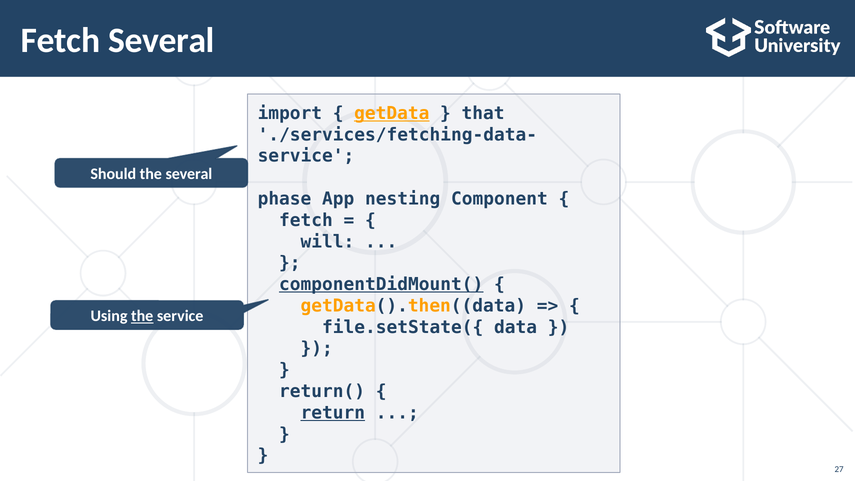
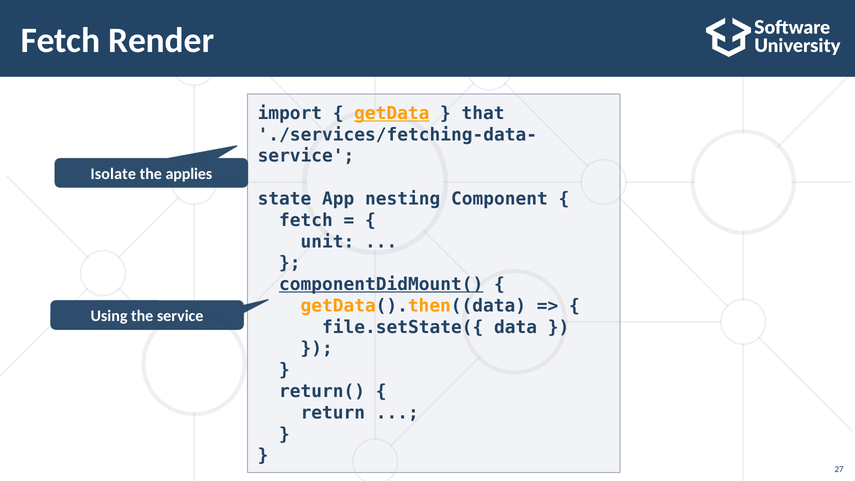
Fetch Several: Several -> Render
Should: Should -> Isolate
the several: several -> applies
phase: phase -> state
will: will -> unit
the at (142, 316) underline: present -> none
return underline: present -> none
